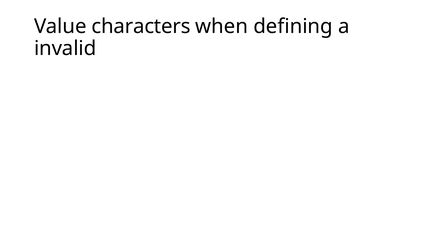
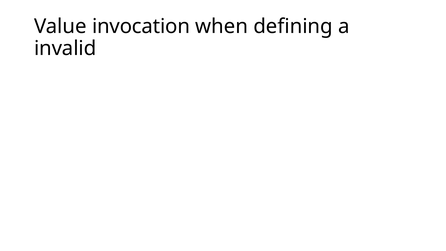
characters: characters -> invocation
